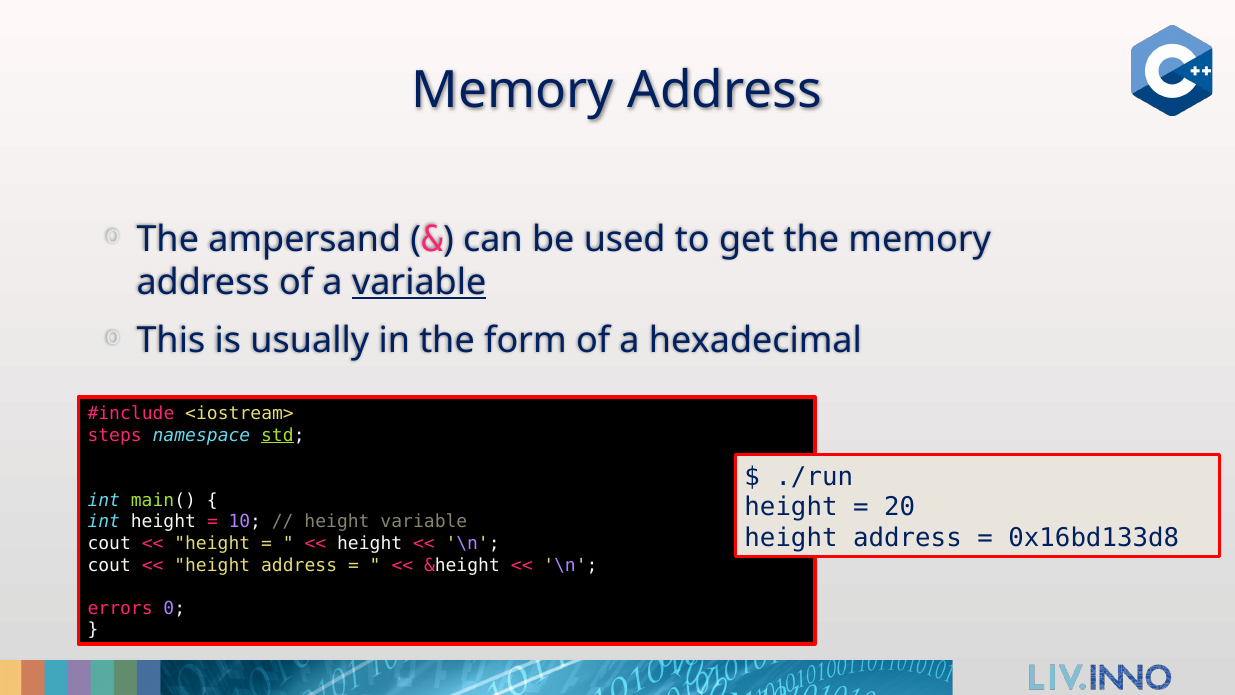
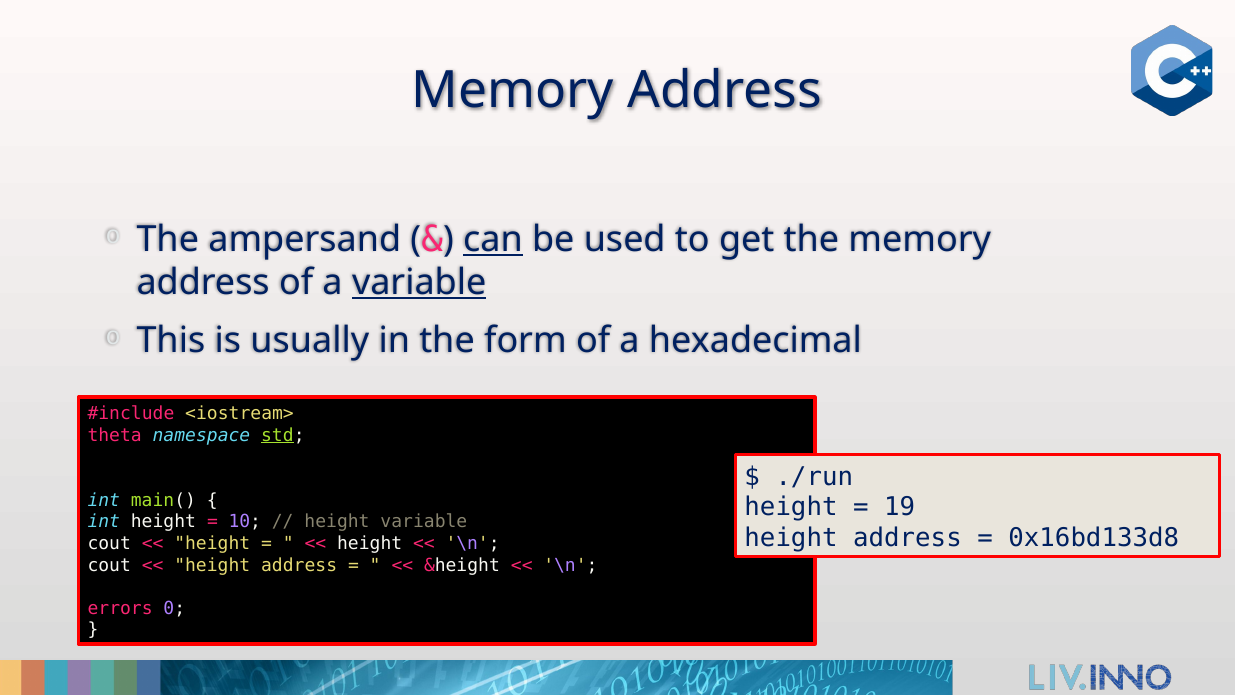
can underline: none -> present
steps: steps -> theta
20: 20 -> 19
